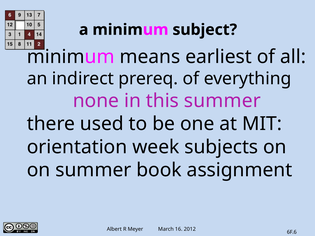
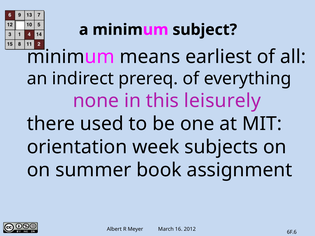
this summer: summer -> leisurely
